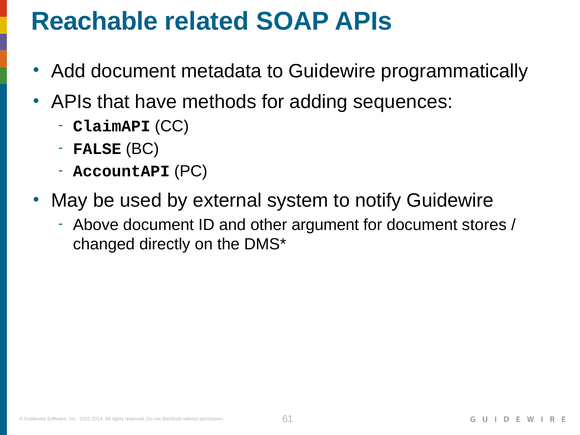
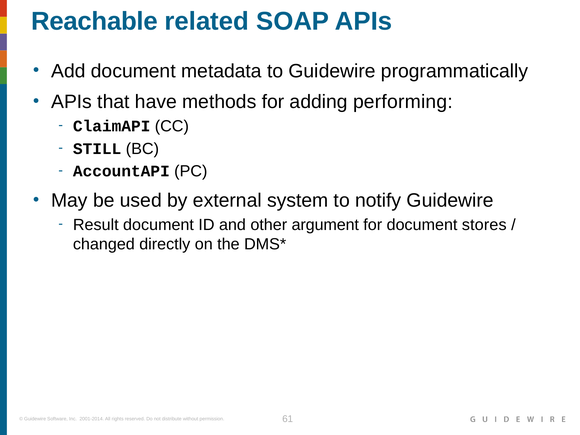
sequences: sequences -> performing
FALSE: FALSE -> STILL
Above: Above -> Result
